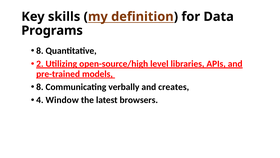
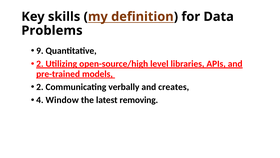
Programs: Programs -> Problems
8 at (40, 51): 8 -> 9
8 at (40, 87): 8 -> 2
browsers: browsers -> removing
